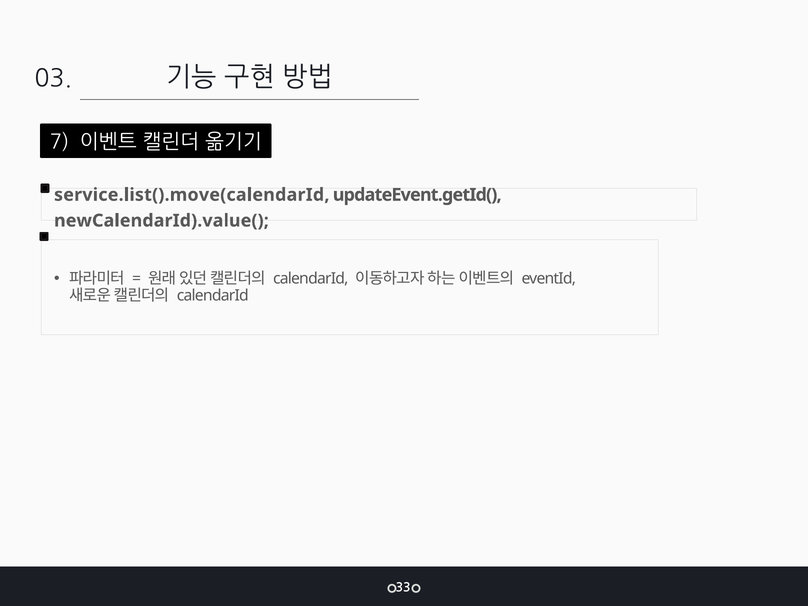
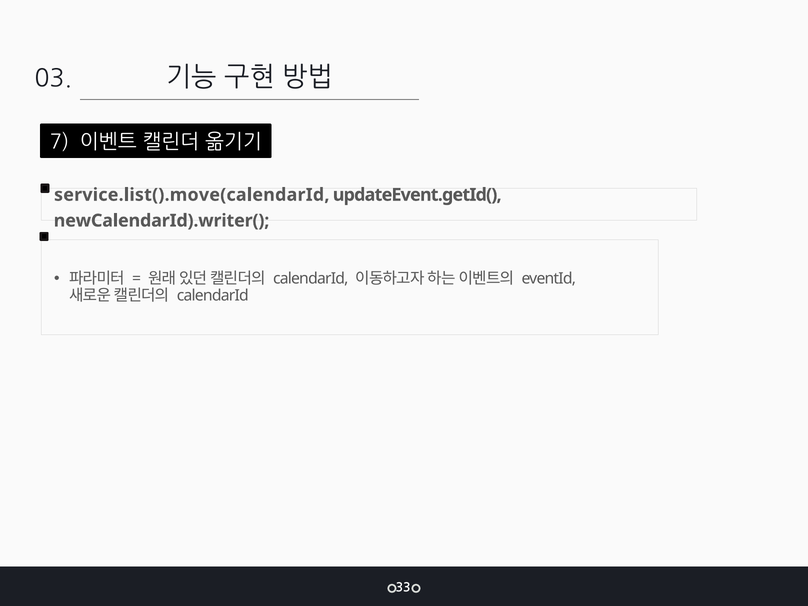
newCalendarId).value(: newCalendarId).value( -> newCalendarId).writer(
